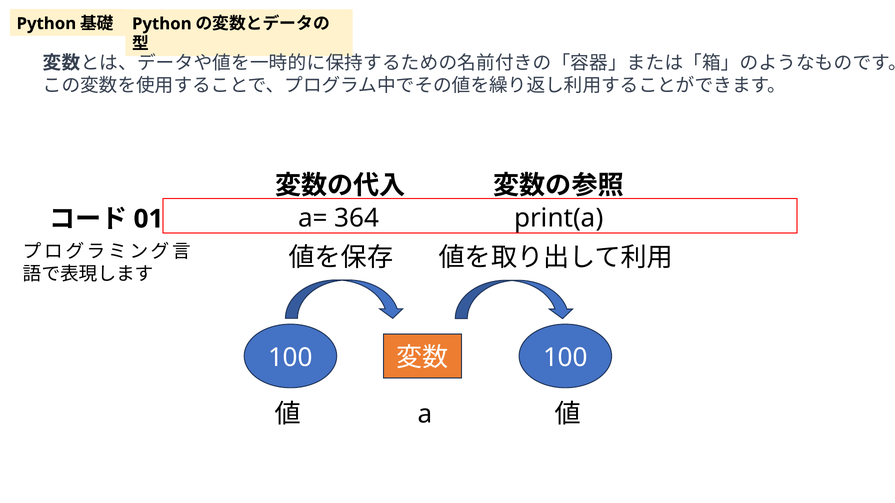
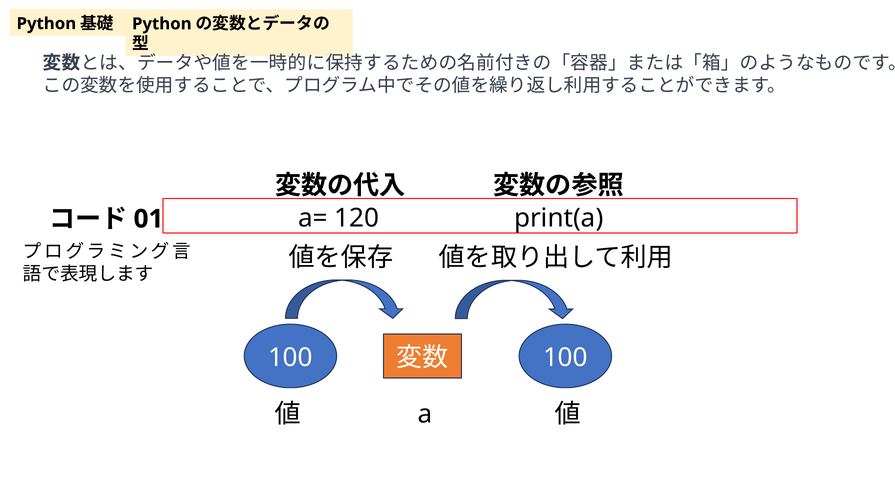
364: 364 -> 120
